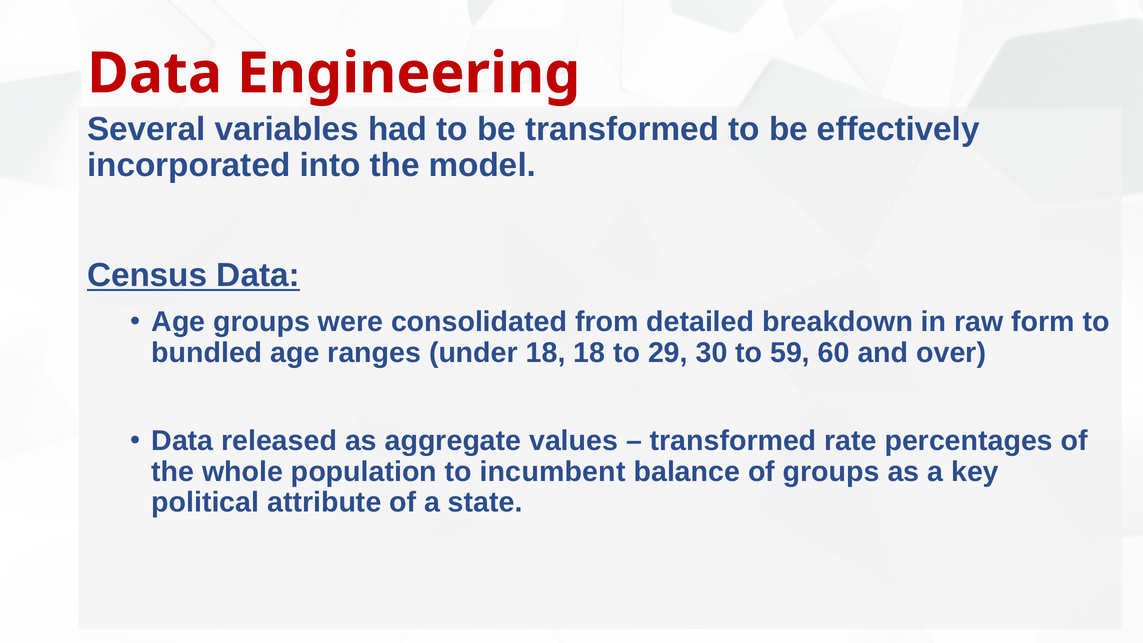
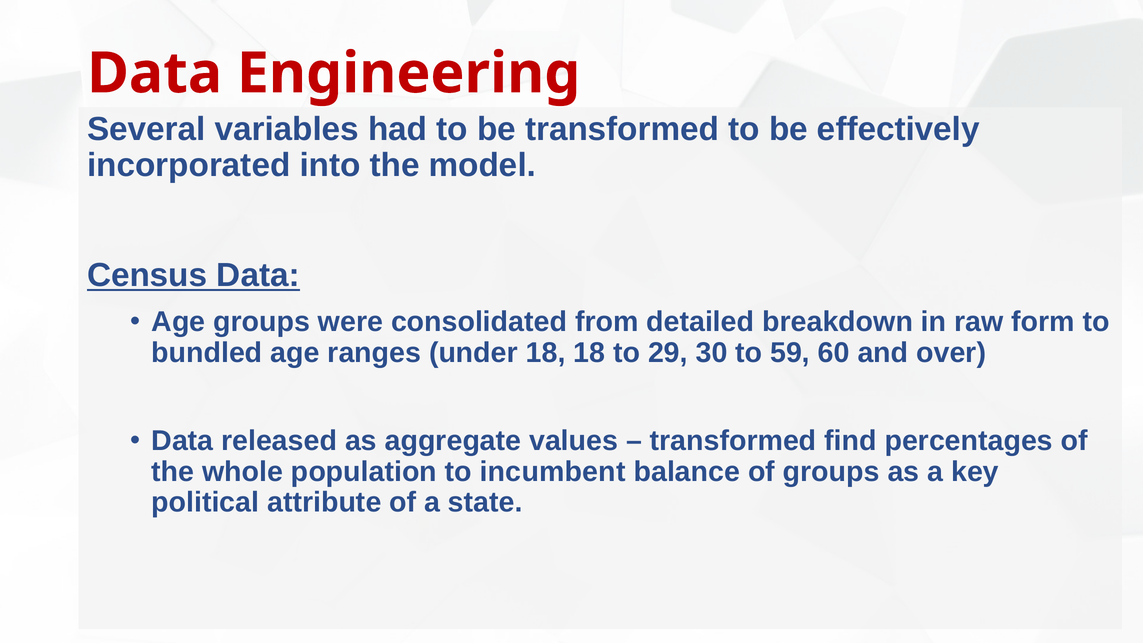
rate: rate -> find
